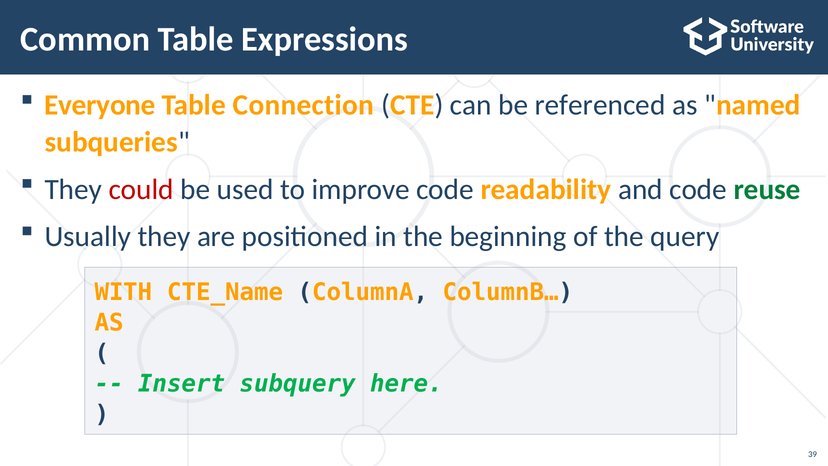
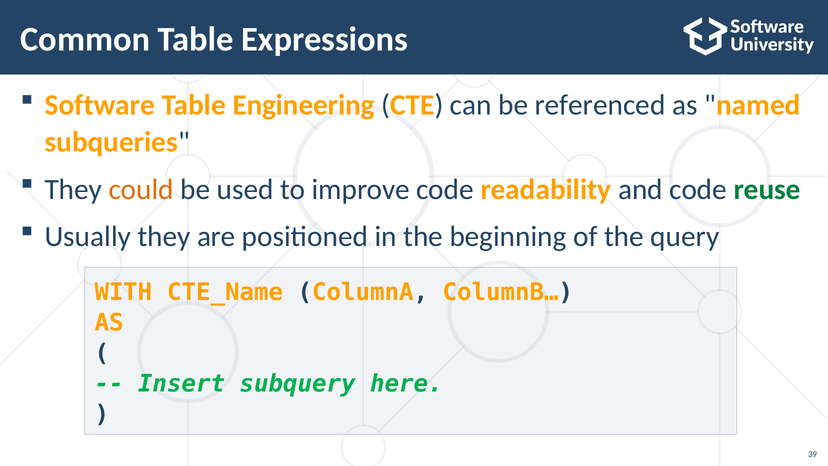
Everyone: Everyone -> Software
Connection: Connection -> Engineering
could colour: red -> orange
